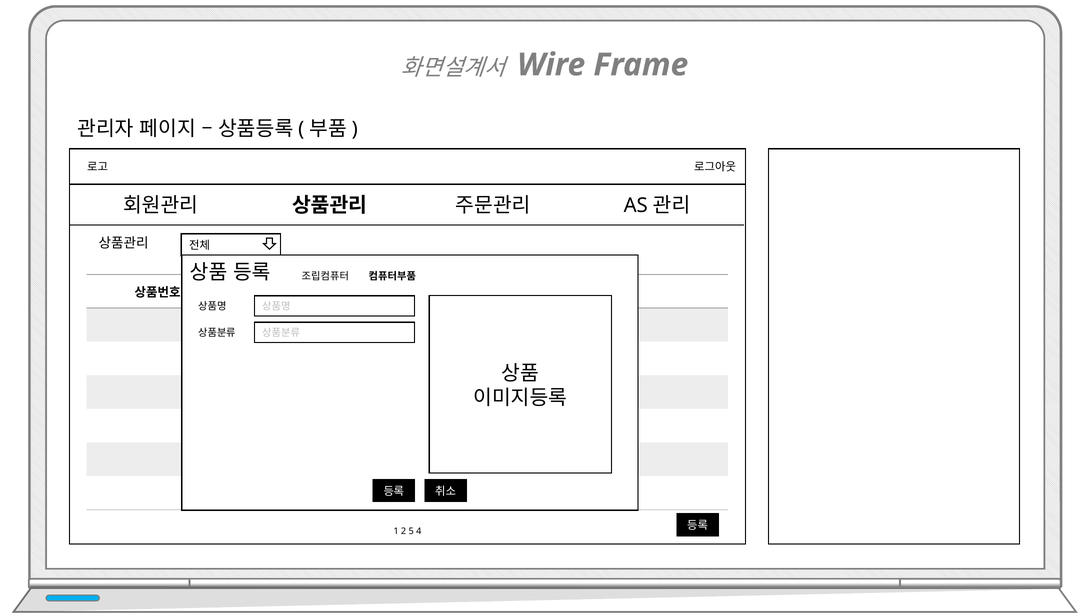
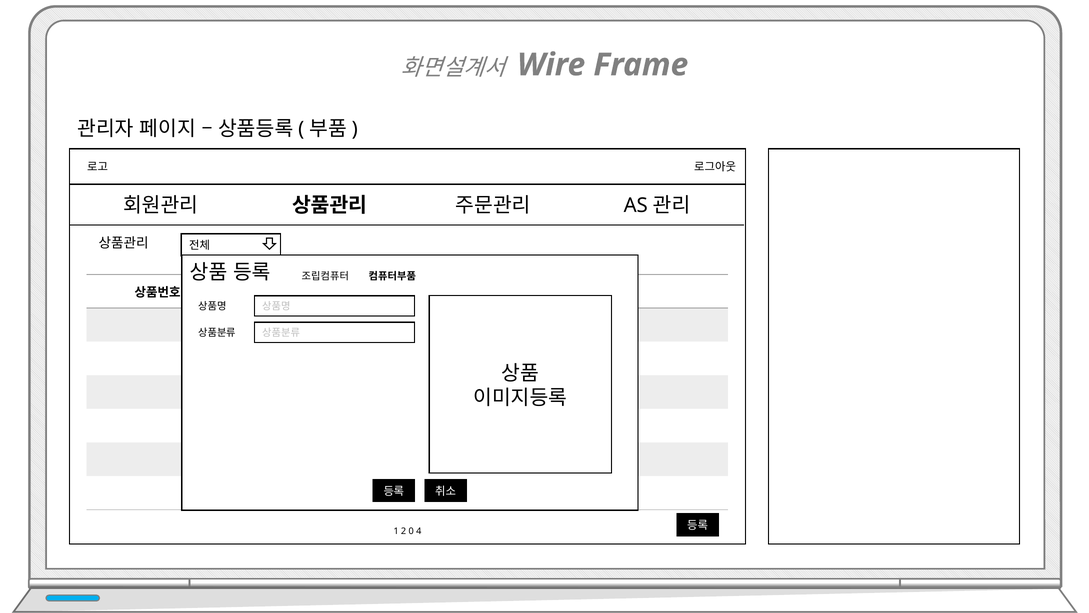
5: 5 -> 0
